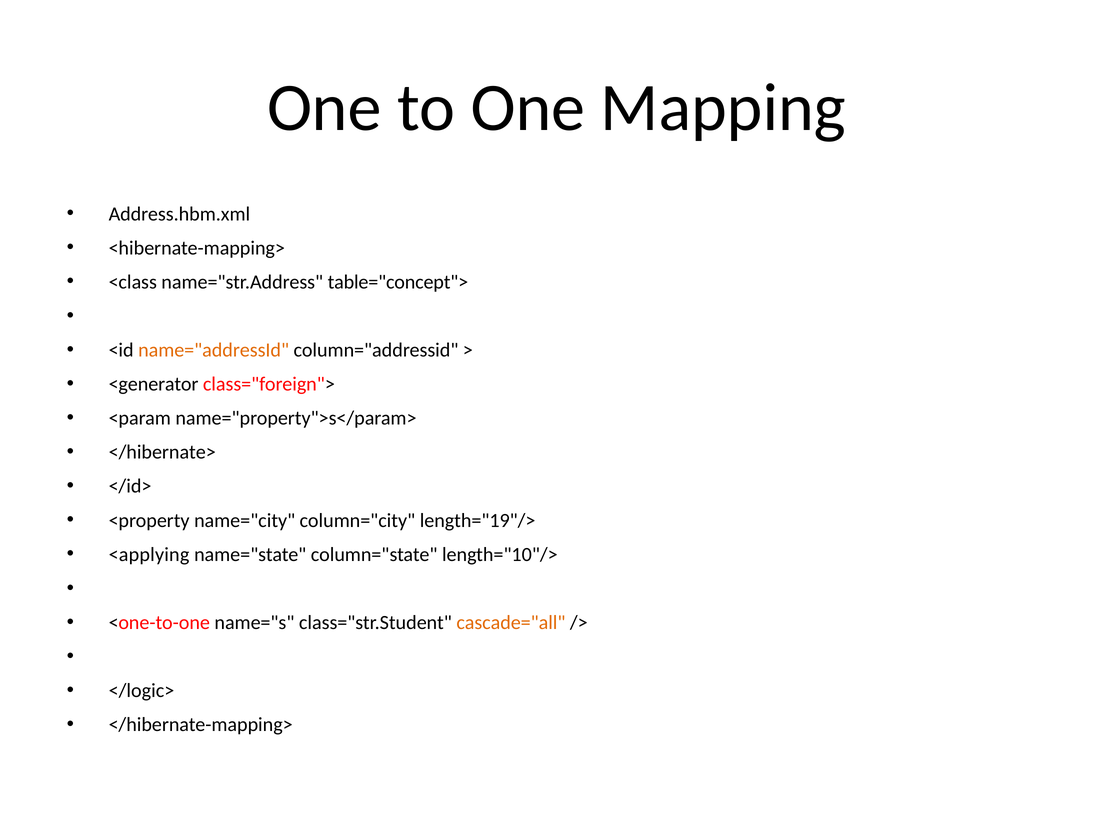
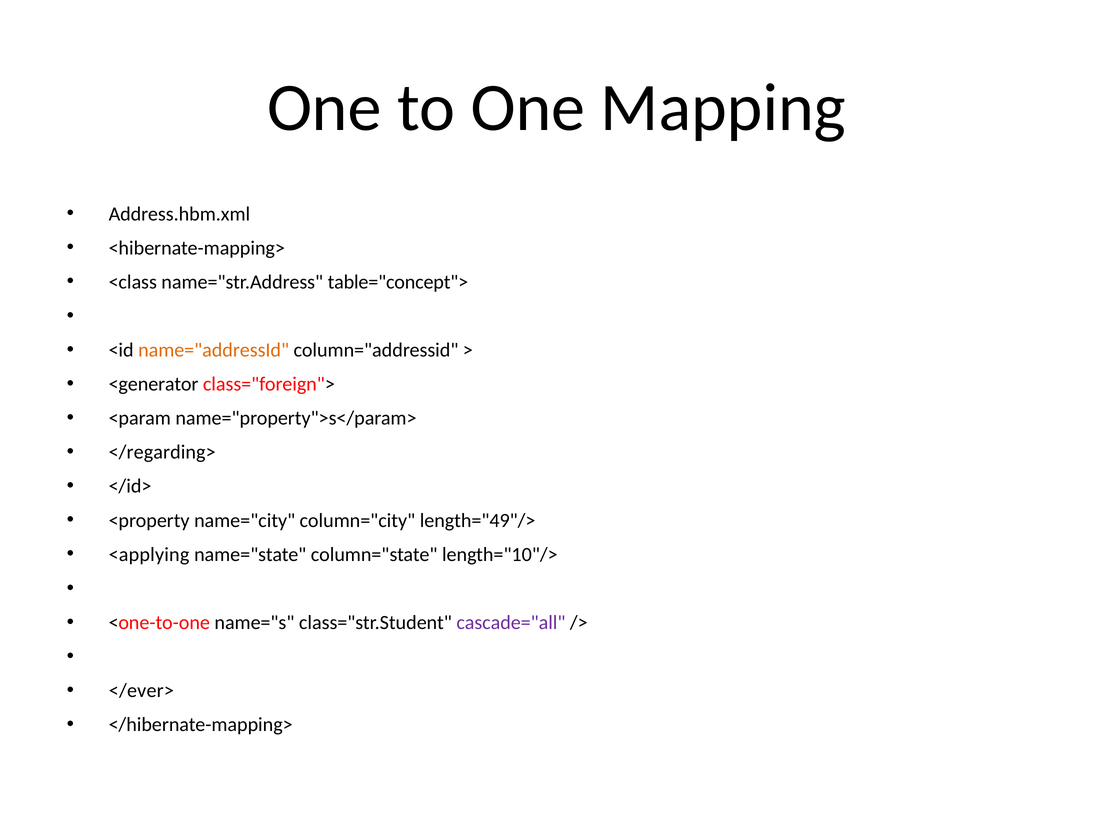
</hibernate>: </hibernate> -> </regarding>
length="19"/>: length="19"/> -> length="49"/>
cascade="all colour: orange -> purple
</logic>: </logic> -> </ever>
